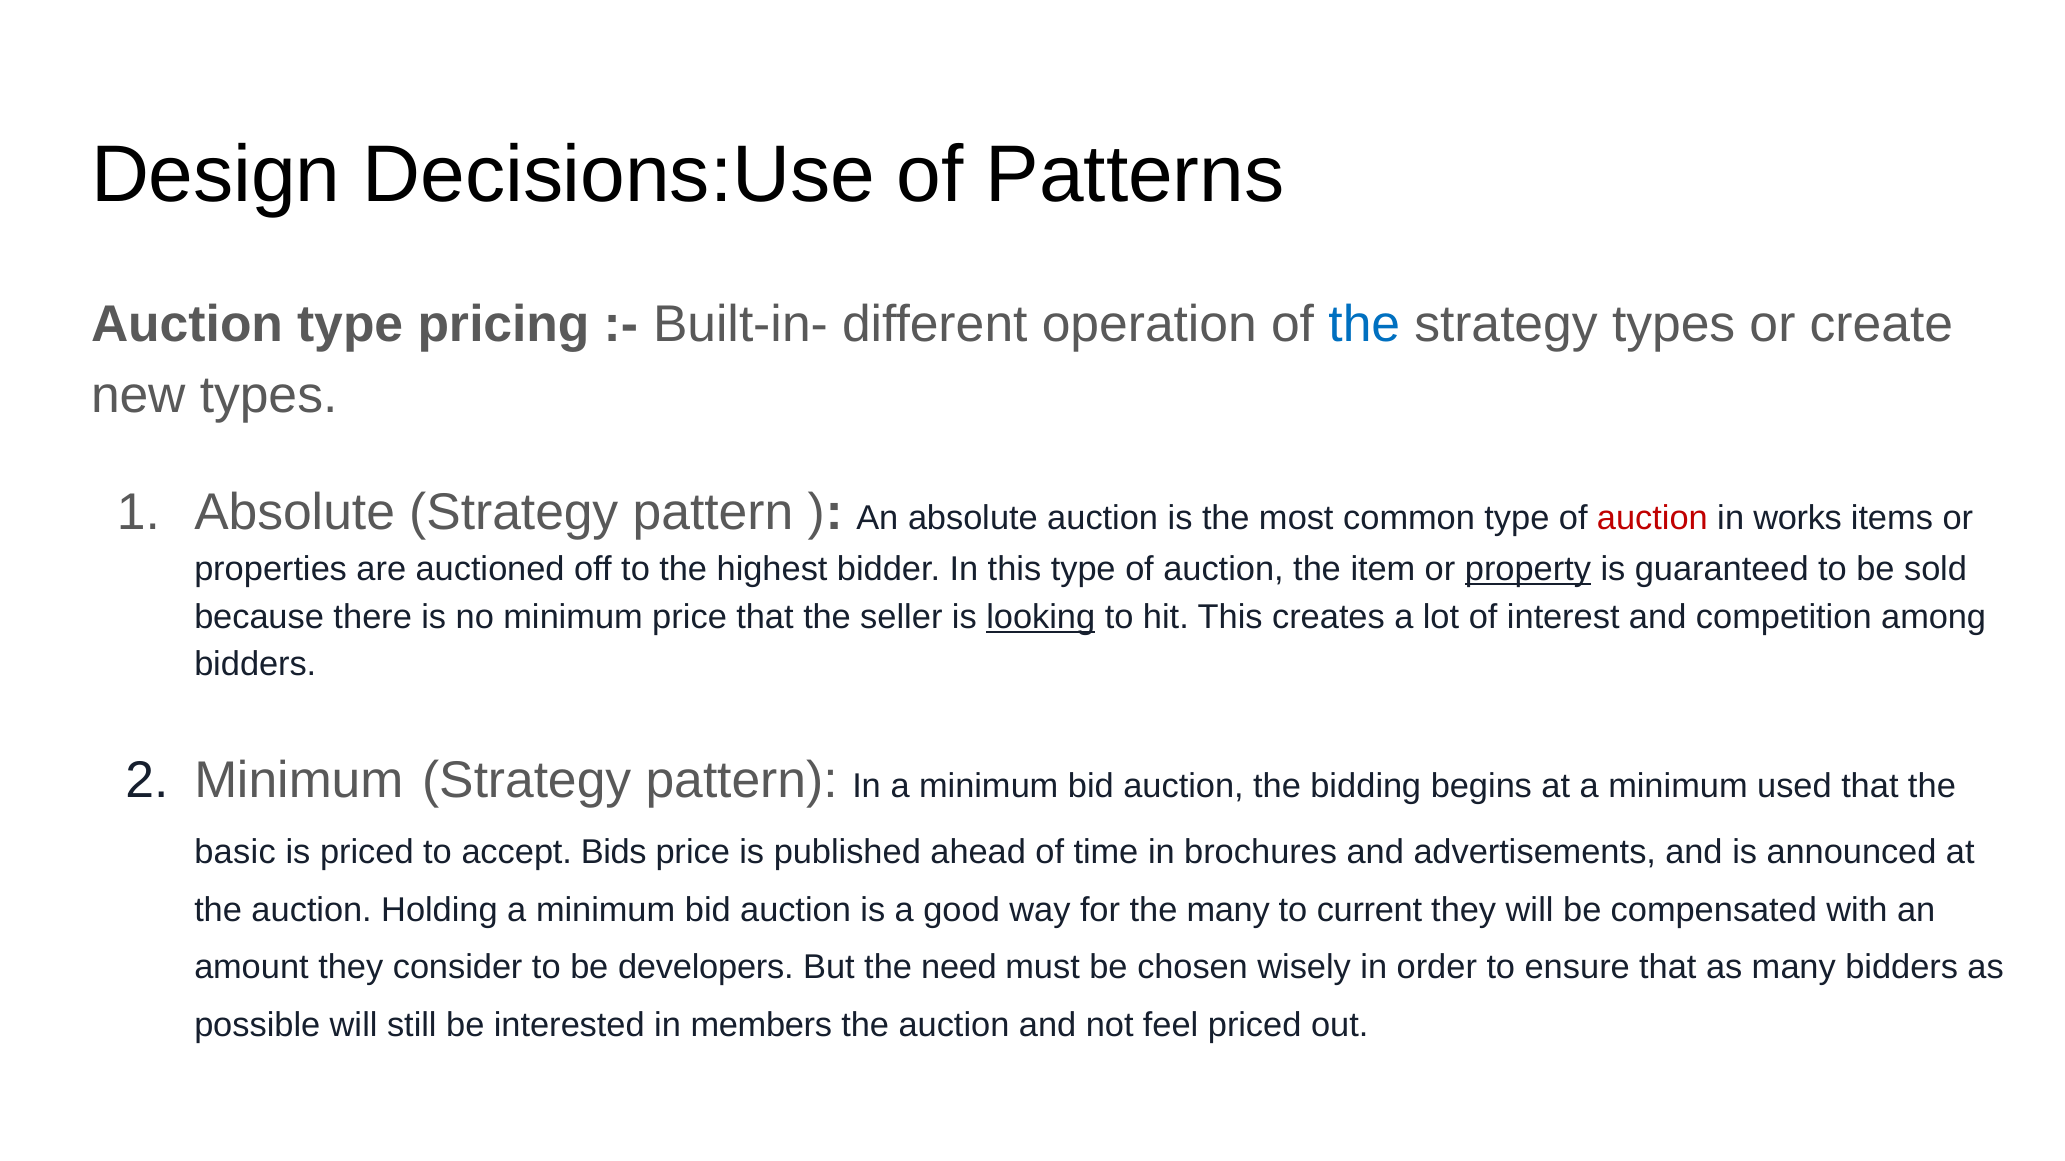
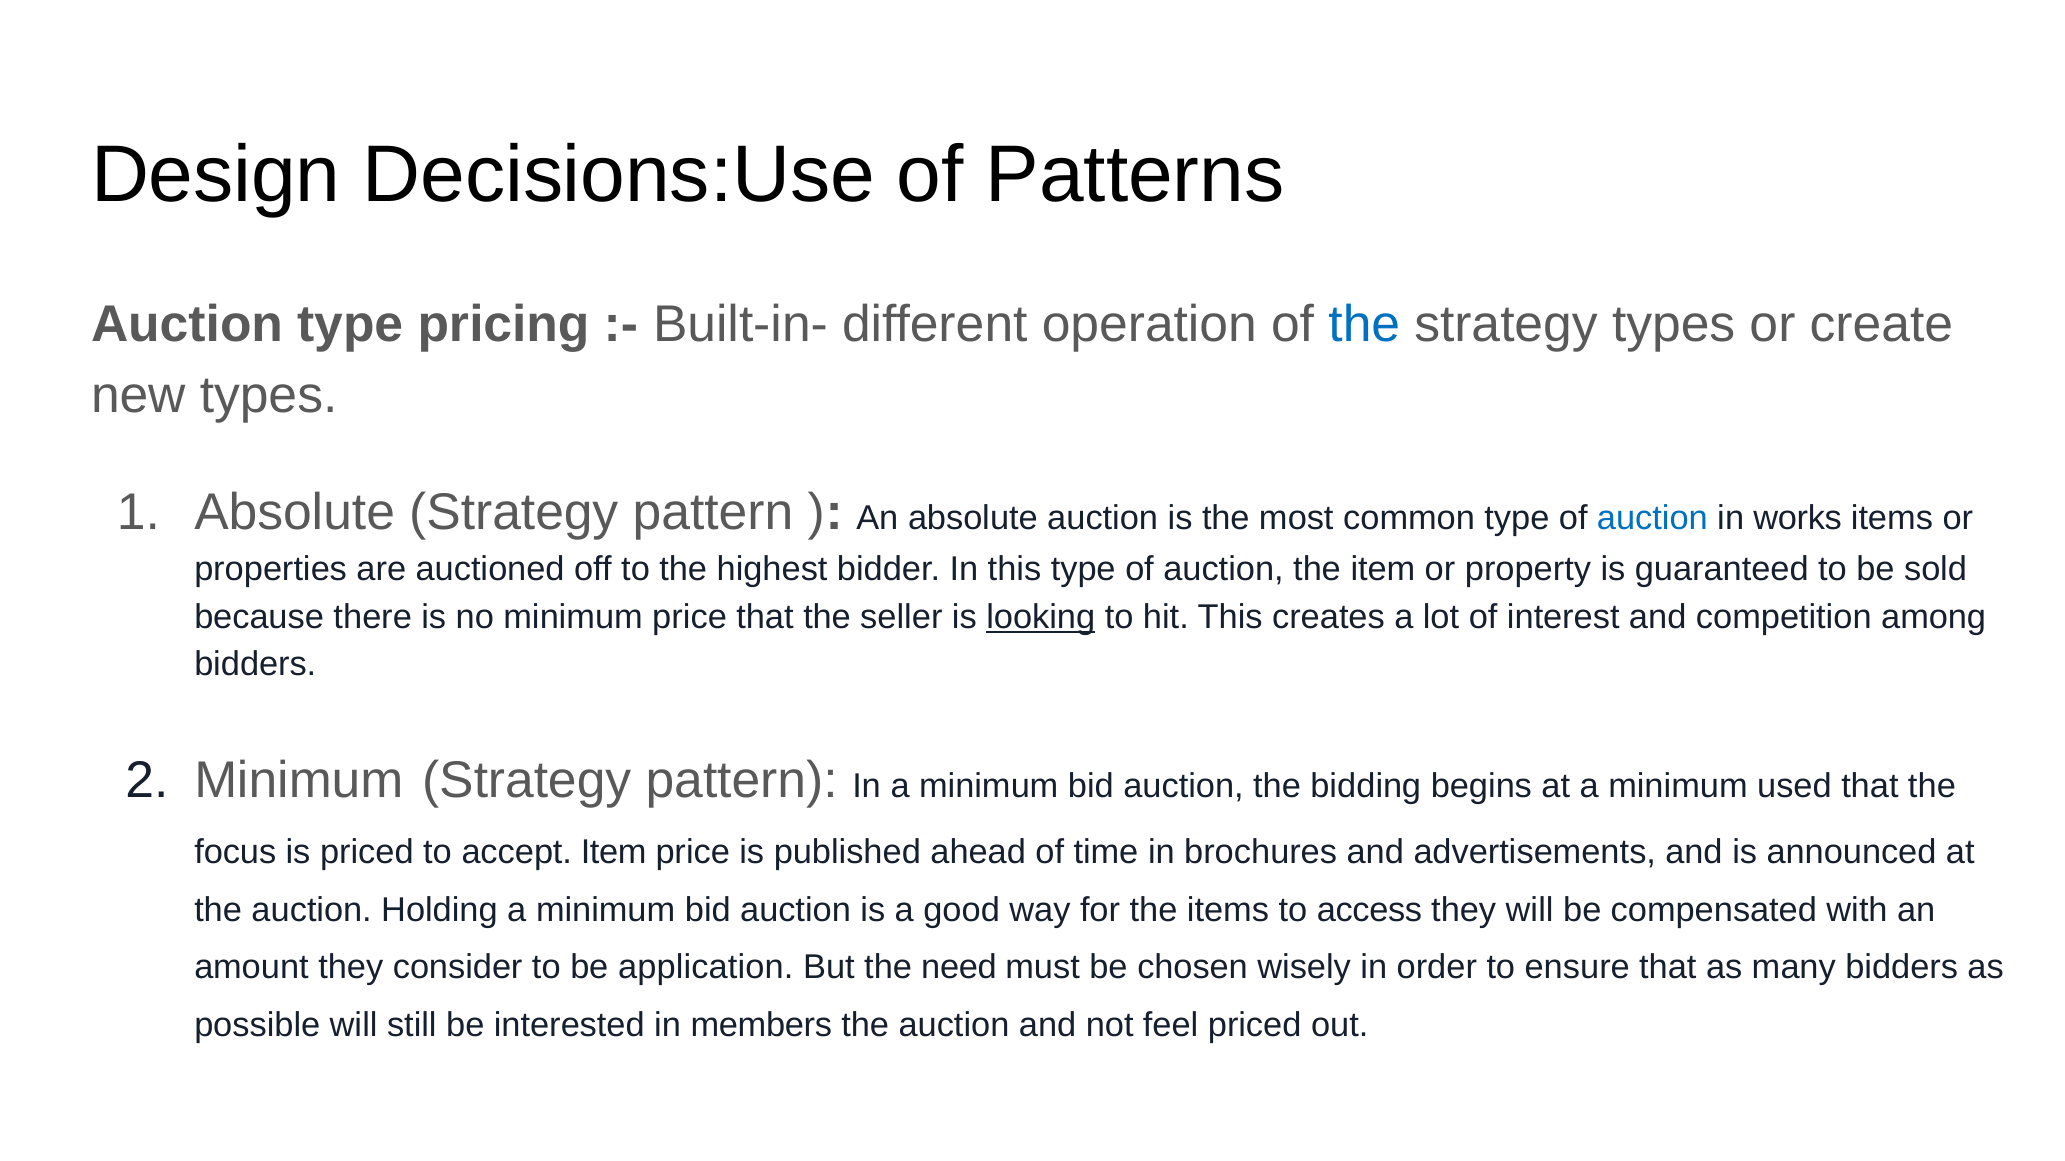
auction at (1652, 519) colour: red -> blue
property underline: present -> none
basic: basic -> focus
accept Bids: Bids -> Item
the many: many -> items
current: current -> access
developers: developers -> application
